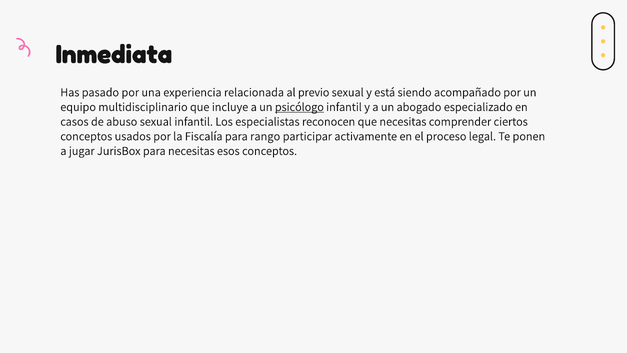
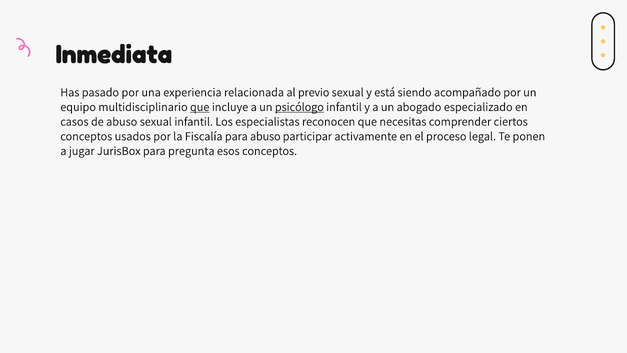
que at (200, 107) underline: none -> present
para rango: rango -> abuso
para necesitas: necesitas -> pregunta
